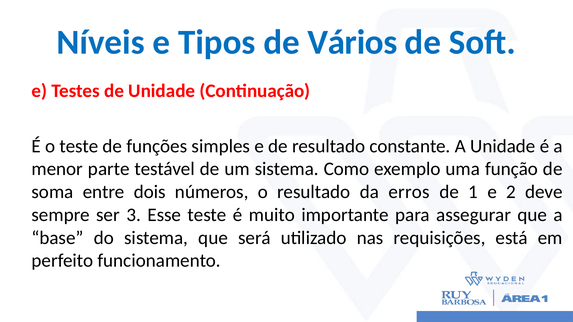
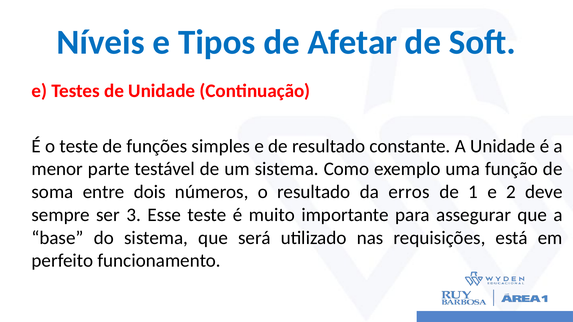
Vários: Vários -> Afetar
